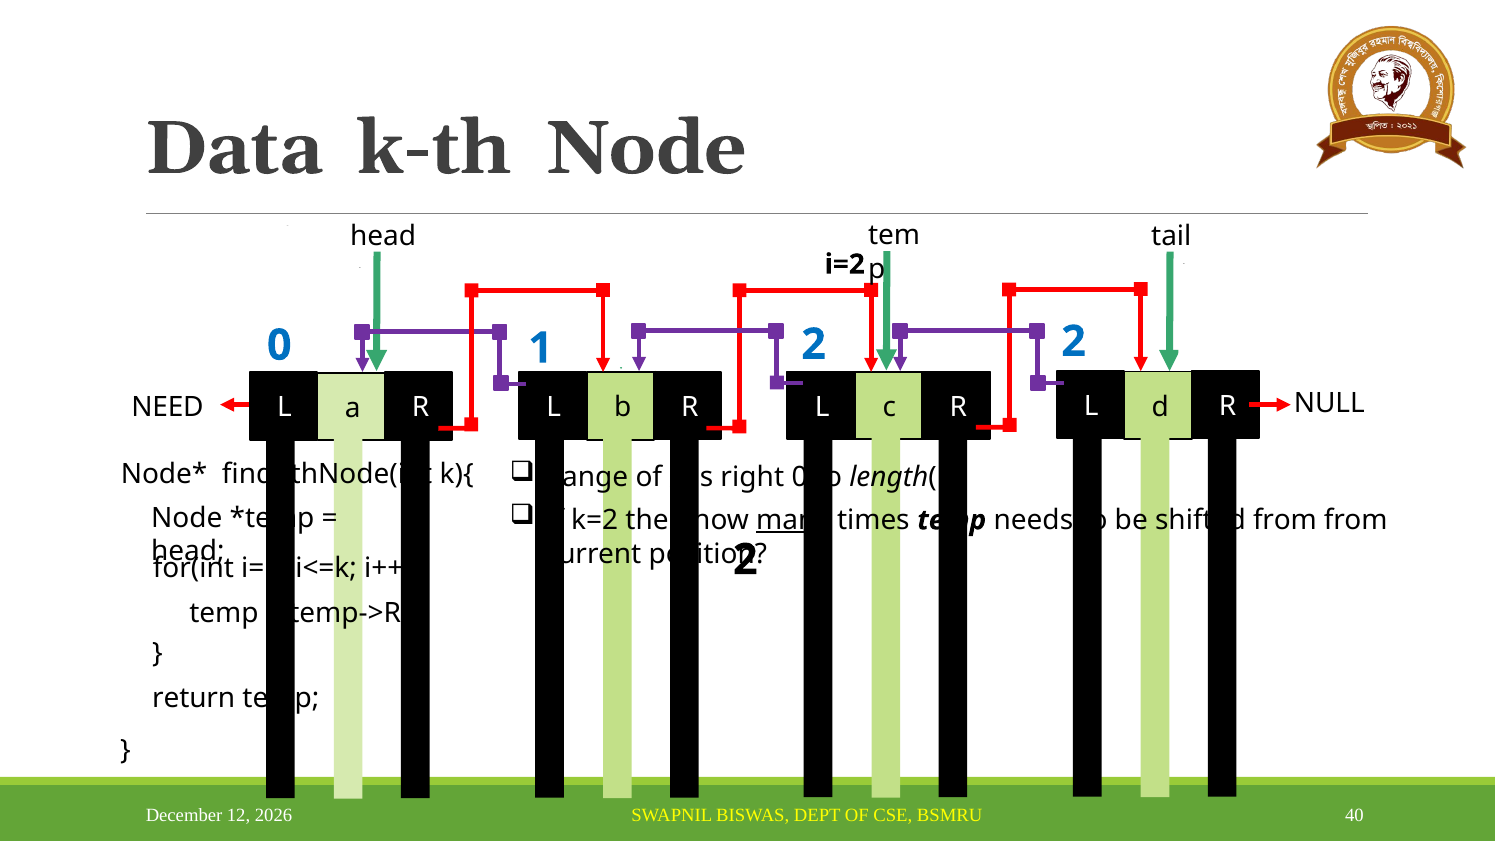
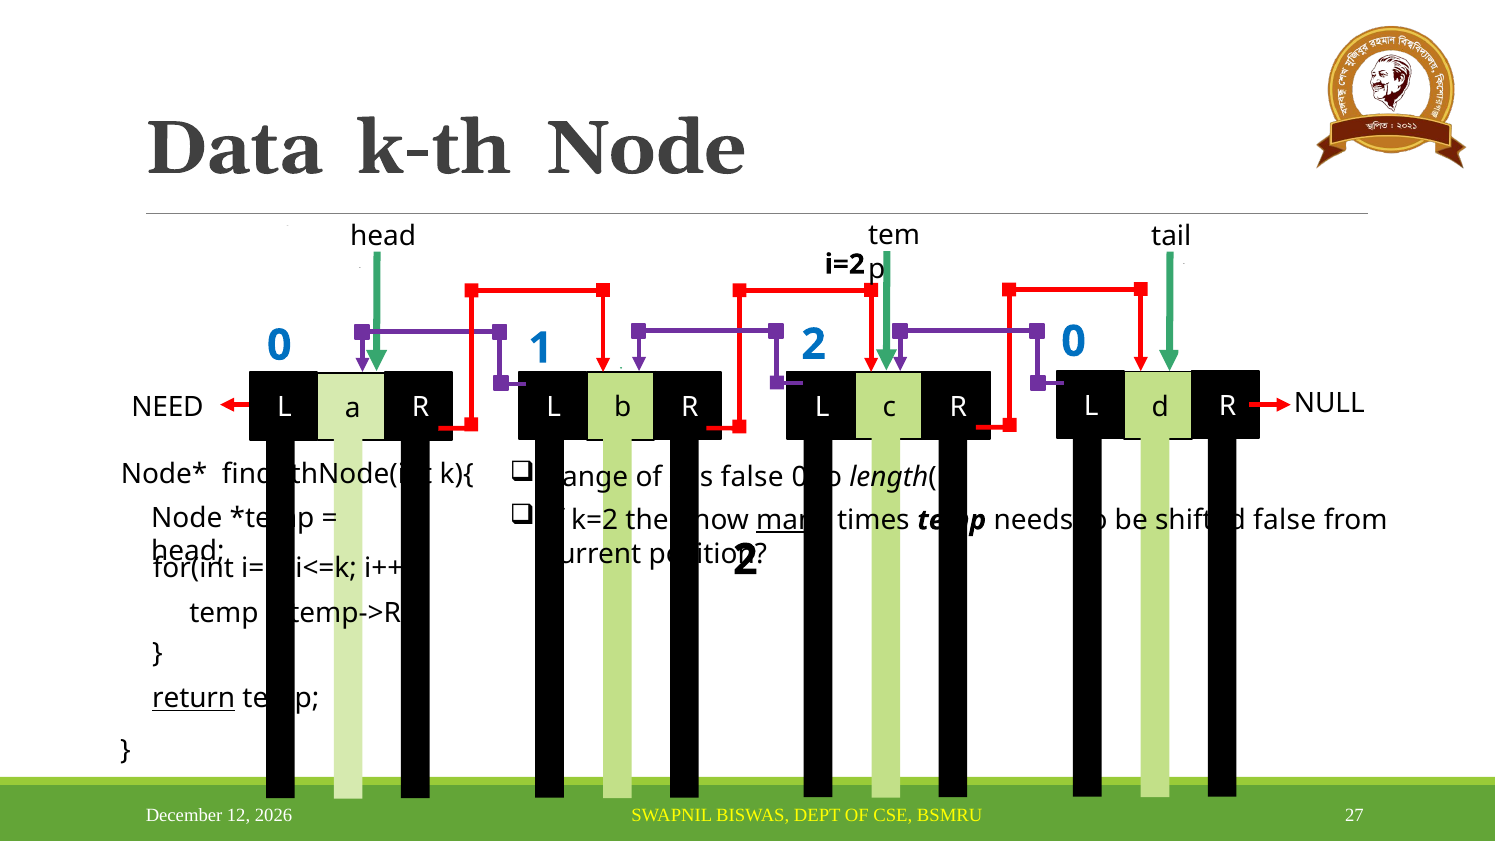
2 2: 2 -> 0
is right: right -> false
shifted from: from -> false
return underline: none -> present
40: 40 -> 27
